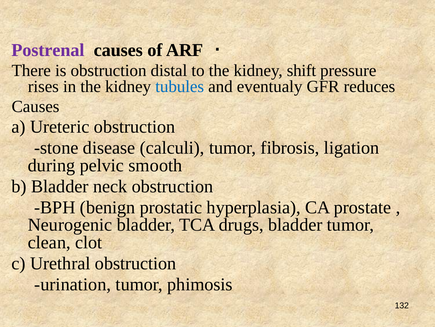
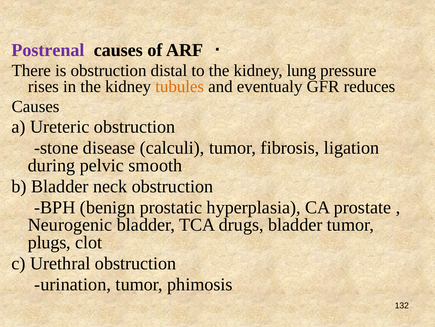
shift: shift -> lung
tubules colour: blue -> orange
clean: clean -> plugs
